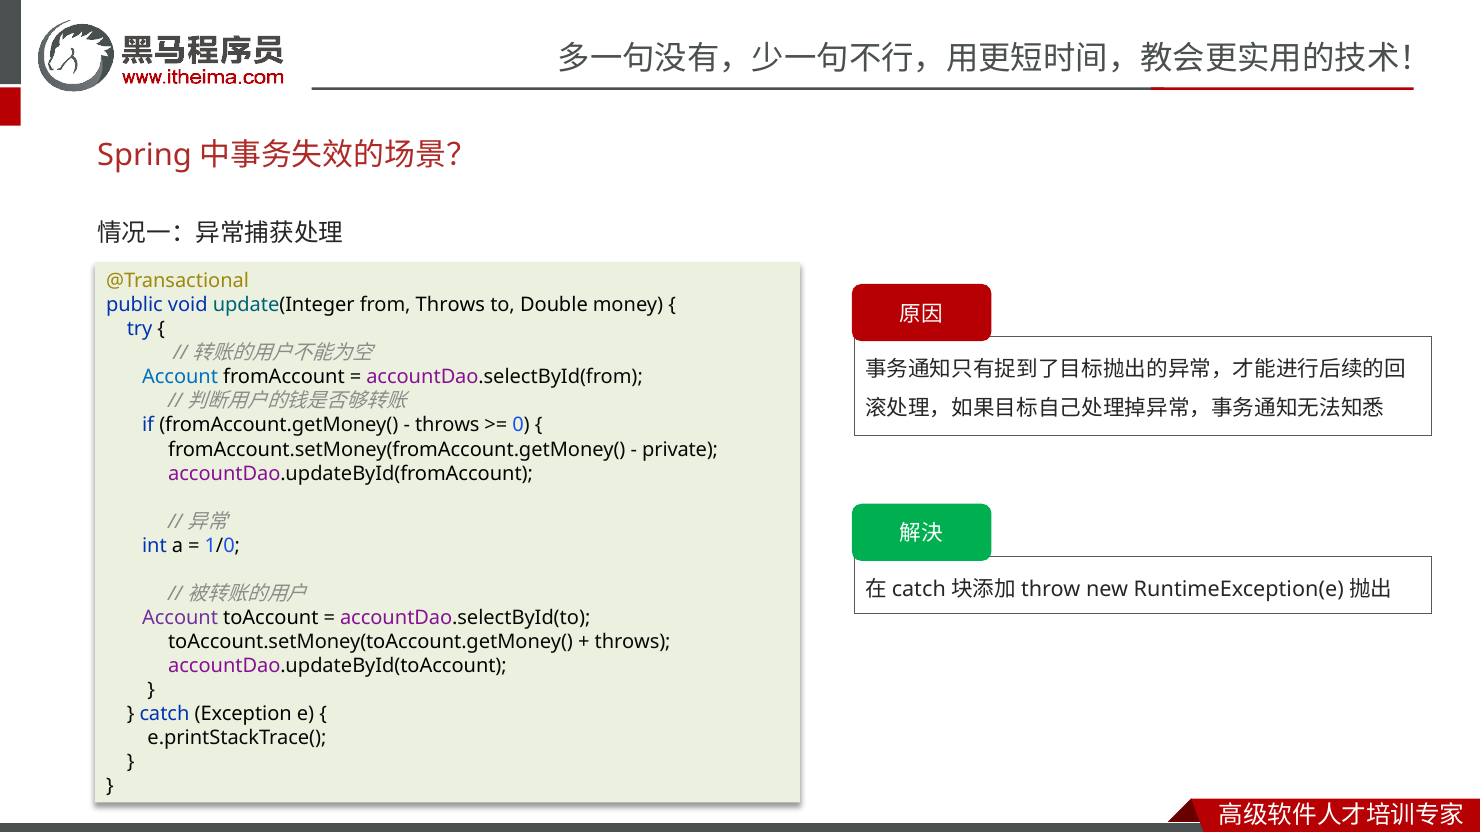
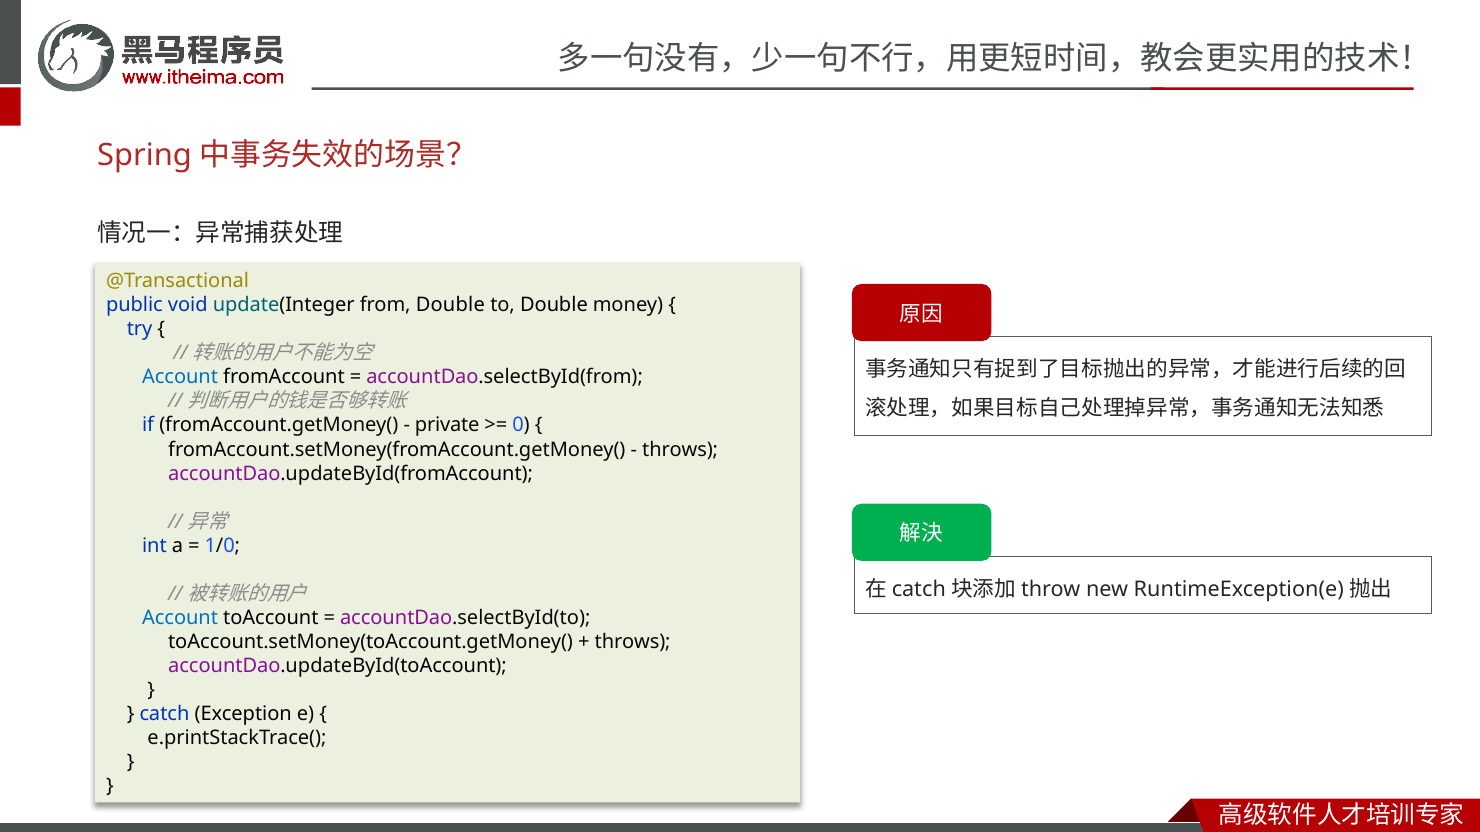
from Throws: Throws -> Double
throws at (447, 426): throws -> private
private at (680, 450): private -> throws
Account at (180, 618) colour: purple -> blue
